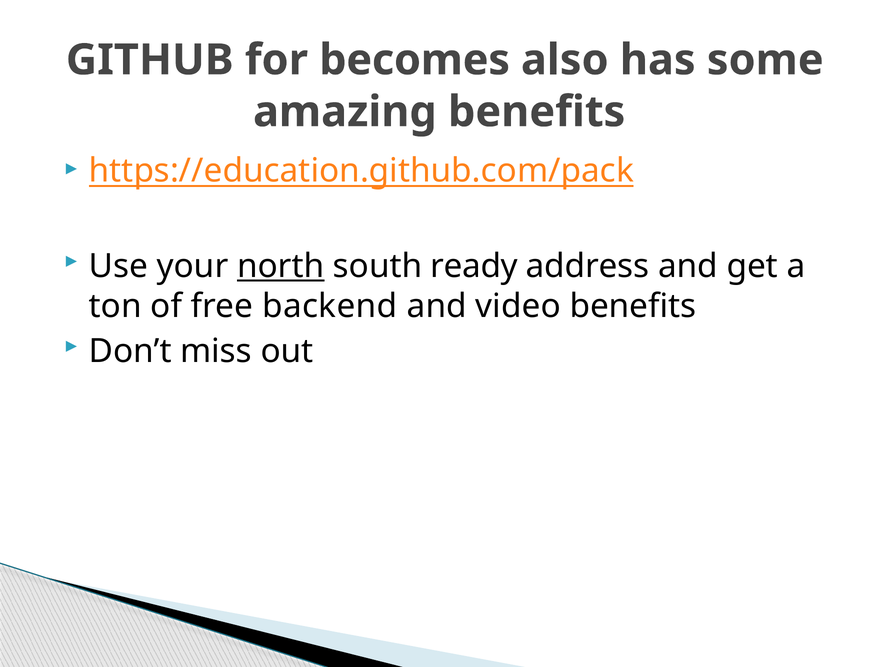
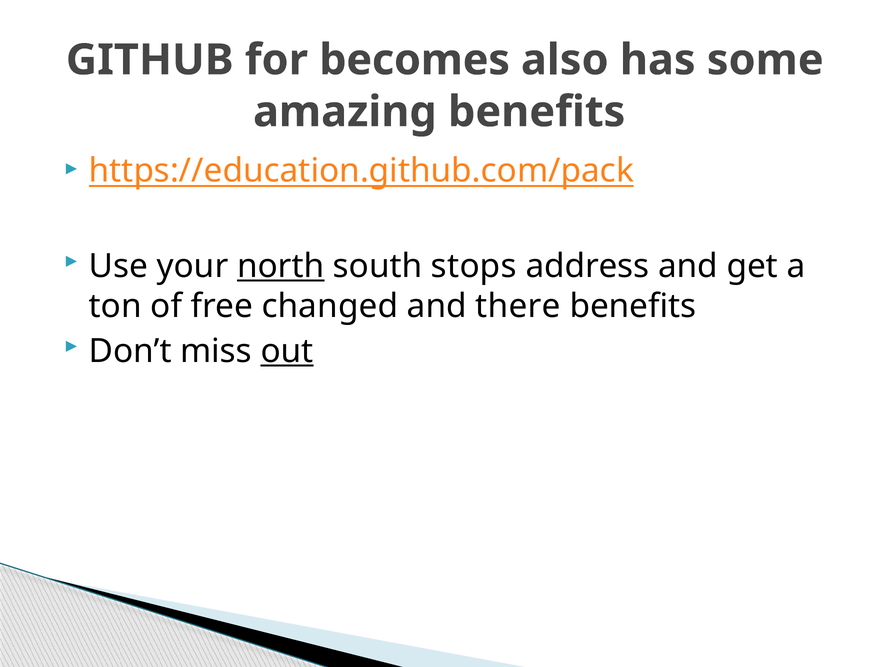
ready: ready -> stops
backend: backend -> changed
video: video -> there
out underline: none -> present
